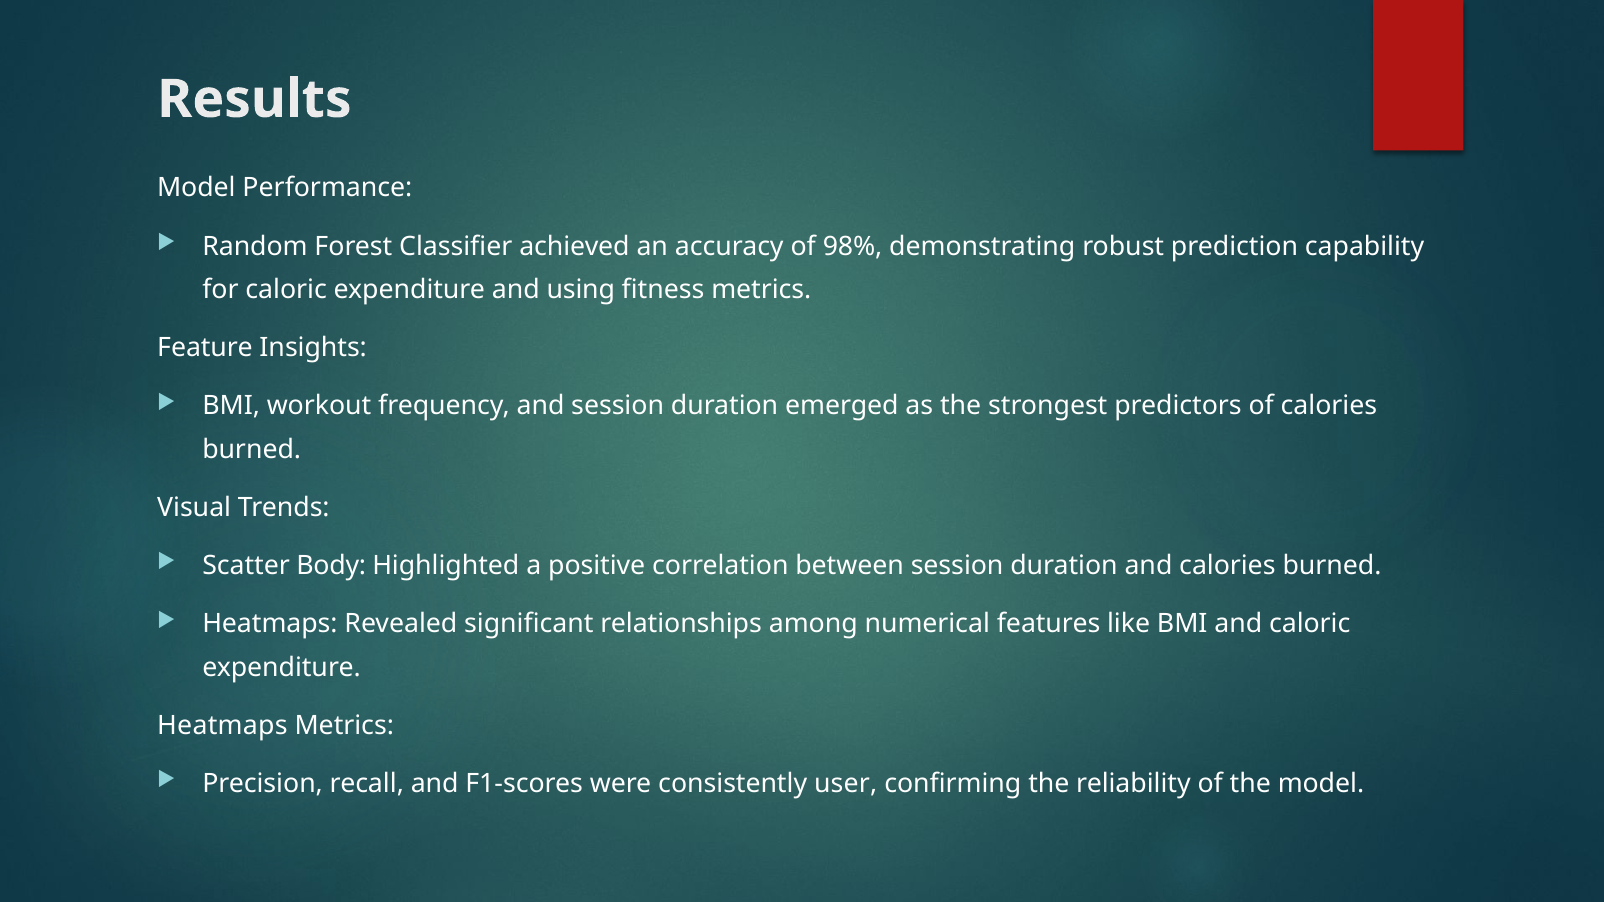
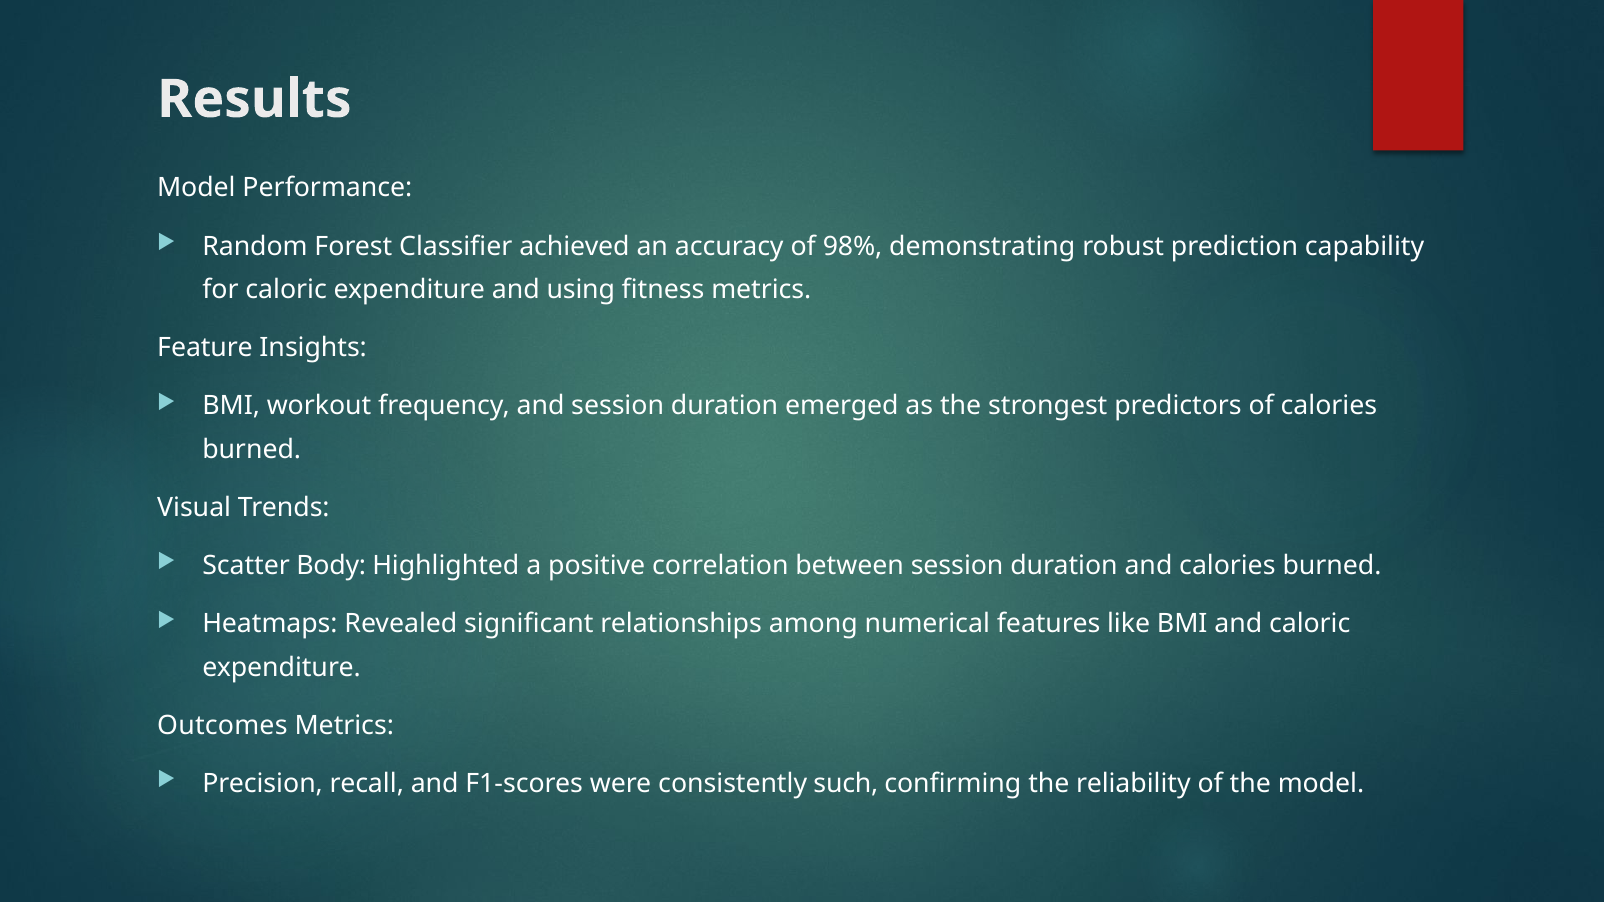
Heatmaps at (222, 726): Heatmaps -> Outcomes
user: user -> such
